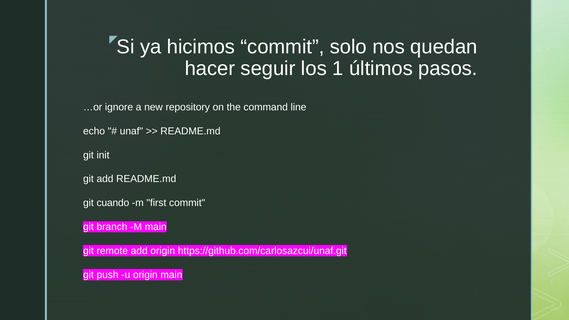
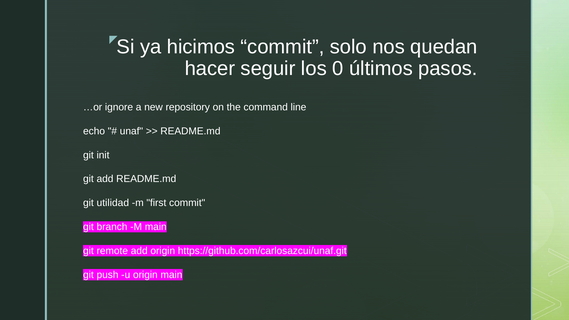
1: 1 -> 0
cuando: cuando -> utilidad
